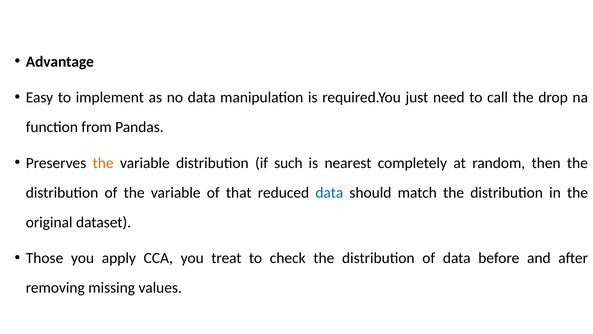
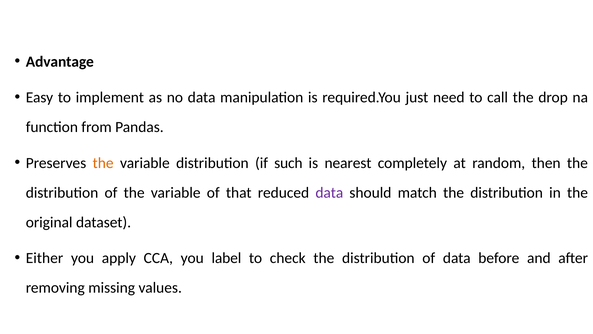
data at (329, 192) colour: blue -> purple
Those: Those -> Either
treat: treat -> label
